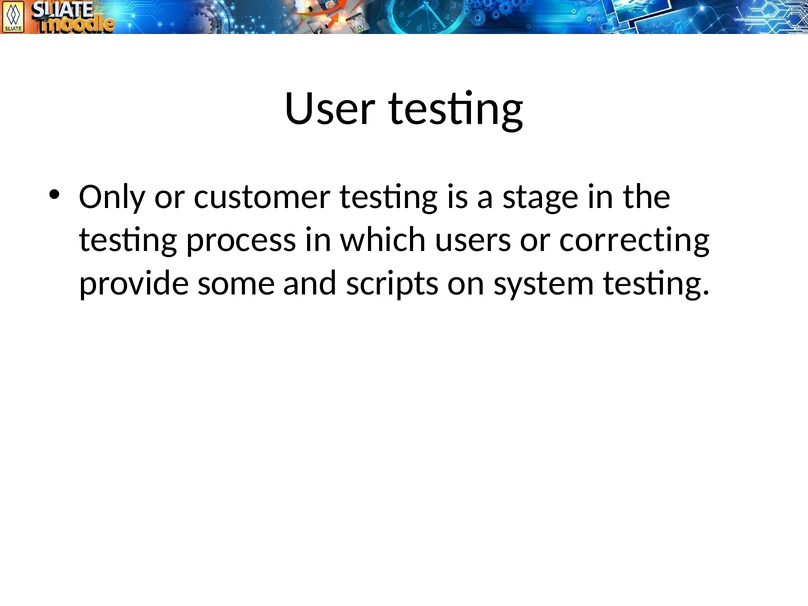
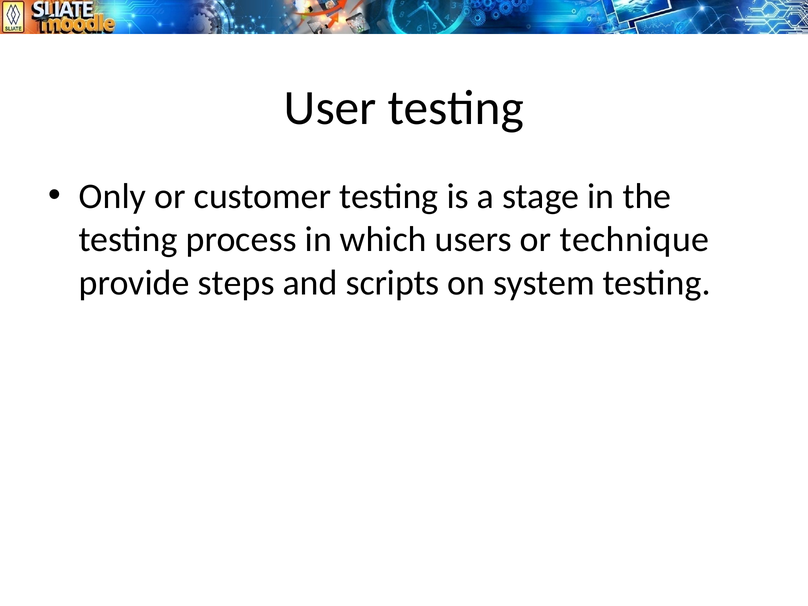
correcting: correcting -> technique
some: some -> steps
